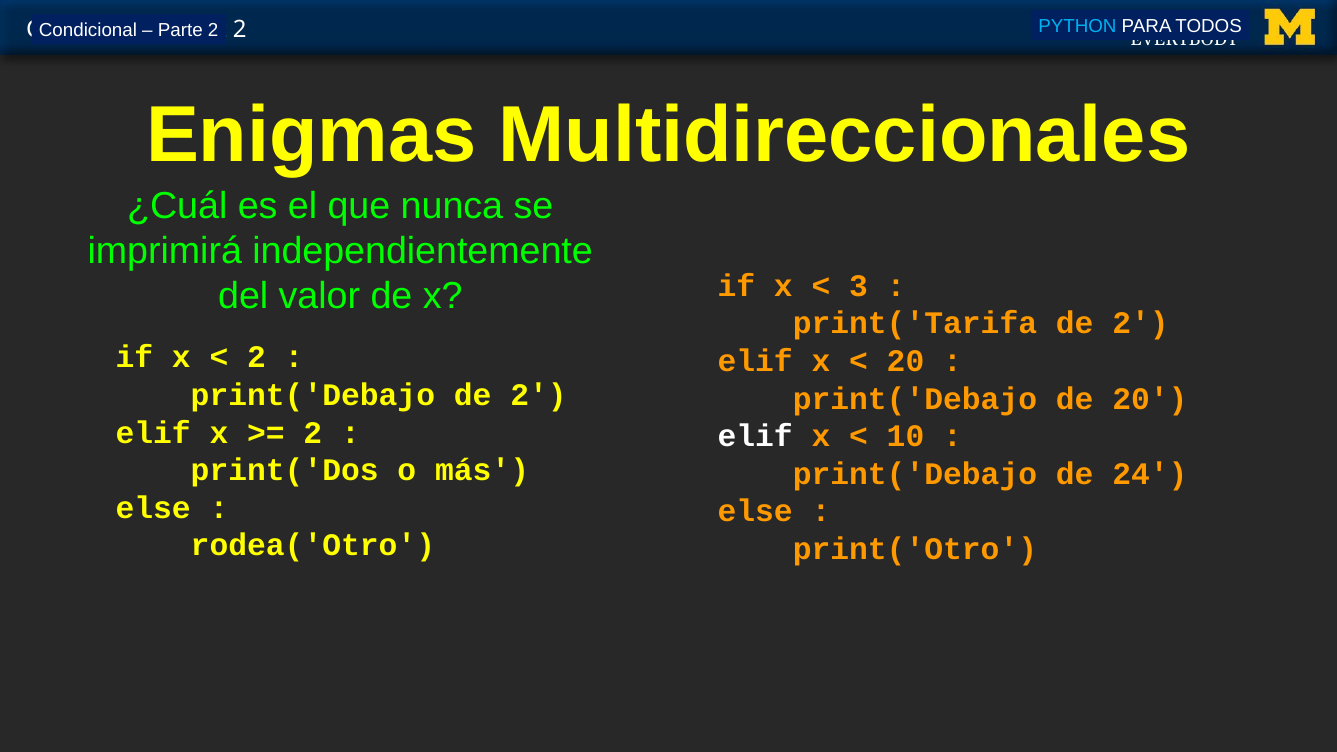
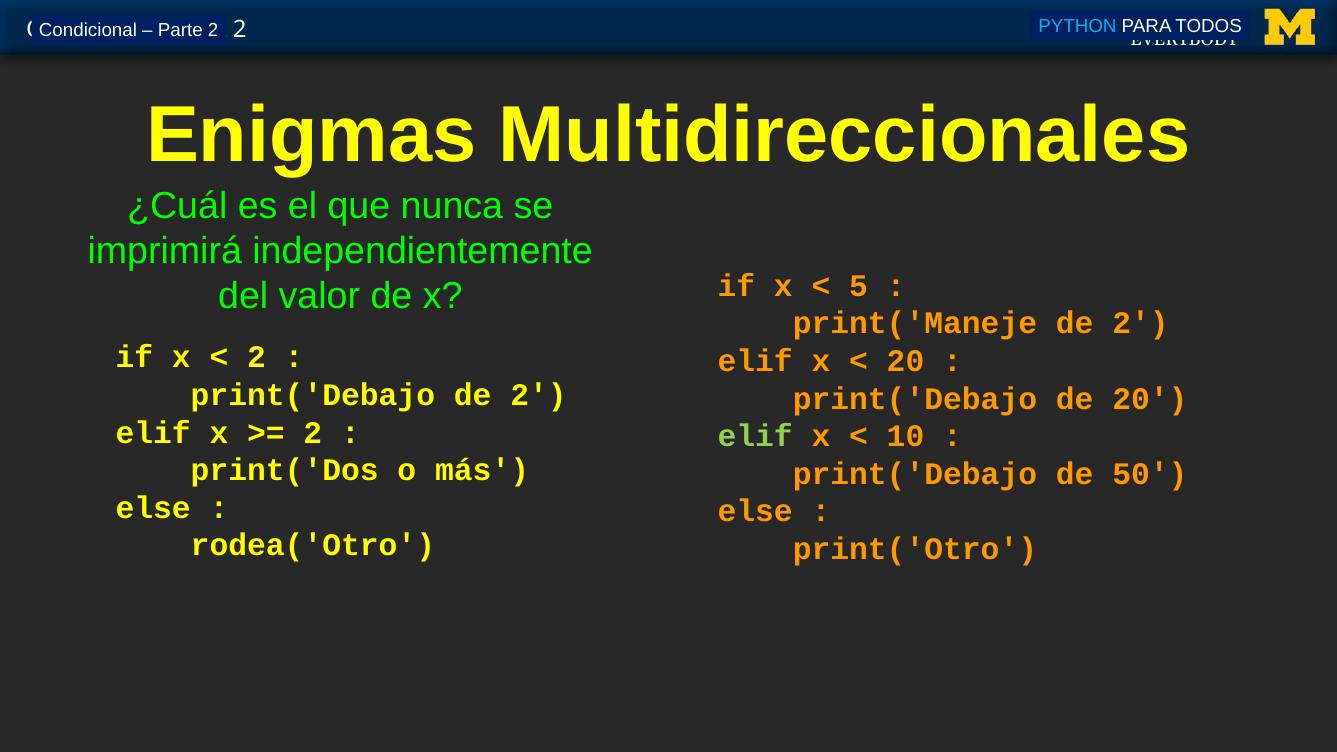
3: 3 -> 5
print('Tarifa: print('Tarifa -> print('Maneje
elif at (755, 436) colour: white -> light green
24: 24 -> 50
